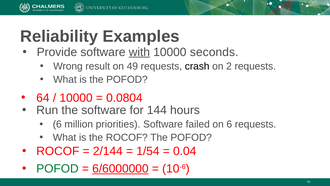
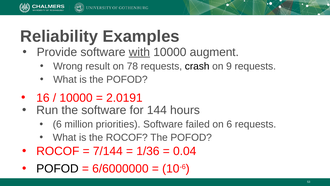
seconds: seconds -> augment
49: 49 -> 78
2: 2 -> 9
64: 64 -> 16
0.0804: 0.0804 -> 2.0191
2/144: 2/144 -> 7/144
1/54: 1/54 -> 1/36
POFOD at (57, 168) colour: green -> black
6/6000000 underline: present -> none
